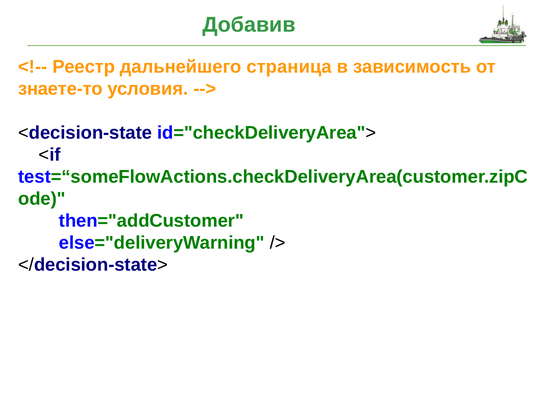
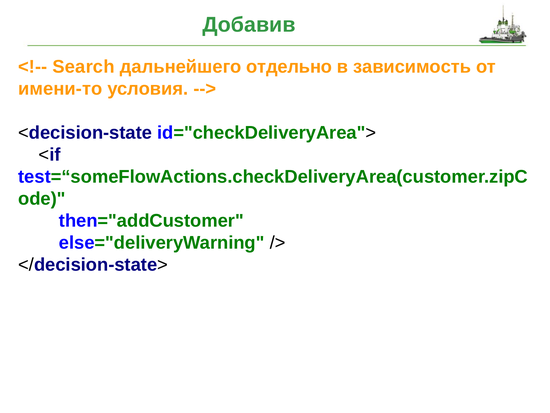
Реестр: Реестр -> Search
страница: страница -> отдельно
знаете-то: знаете-то -> имени-то
